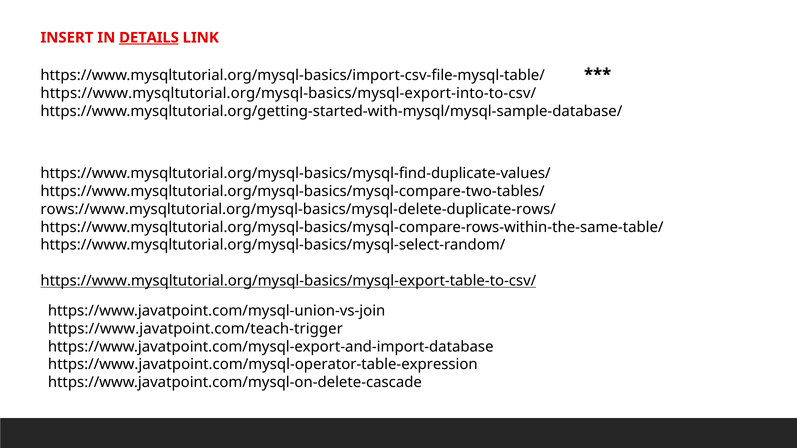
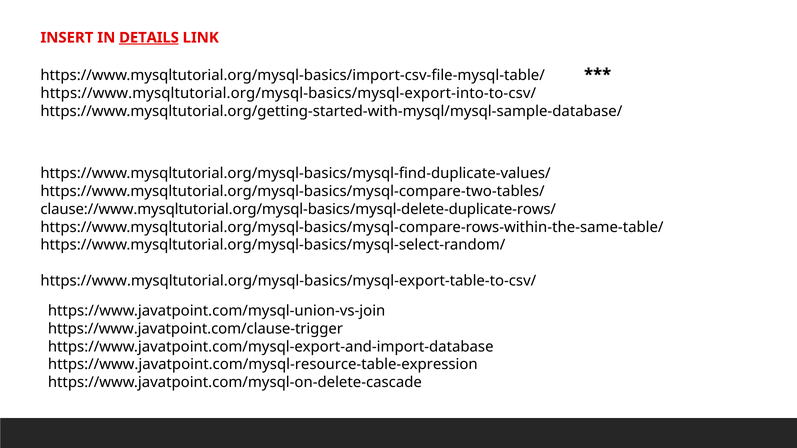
rows://www.mysqltutorial.org/mysql-basics/mysql-delete-duplicate-rows/: rows://www.mysqltutorial.org/mysql-basics/mysql-delete-duplicate-rows/ -> clause://www.mysqltutorial.org/mysql-basics/mysql-delete-duplicate-rows/
https://www.mysqltutorial.org/mysql-basics/mysql-export-table-to-csv/ underline: present -> none
https://www.javatpoint.com/teach-trigger: https://www.javatpoint.com/teach-trigger -> https://www.javatpoint.com/clause-trigger
https://www.javatpoint.com/mysql-operator-table-expression: https://www.javatpoint.com/mysql-operator-table-expression -> https://www.javatpoint.com/mysql-resource-table-expression
